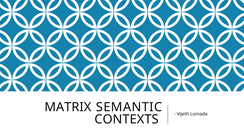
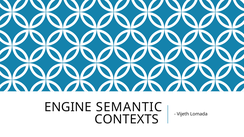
MATRIX: MATRIX -> ENGINE
